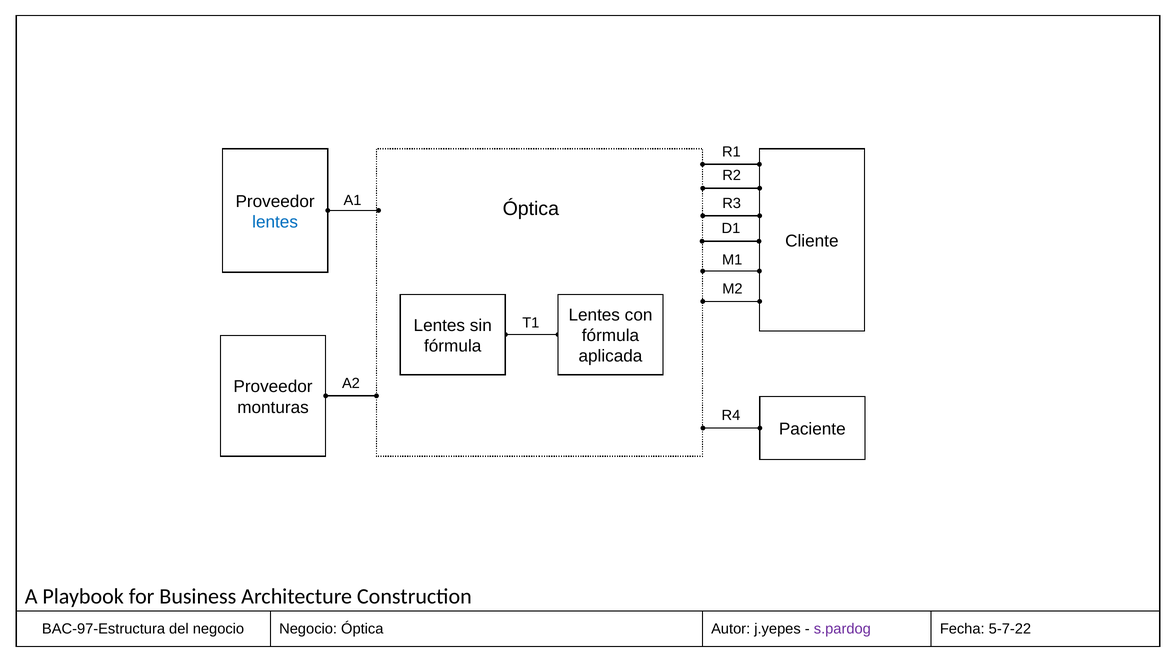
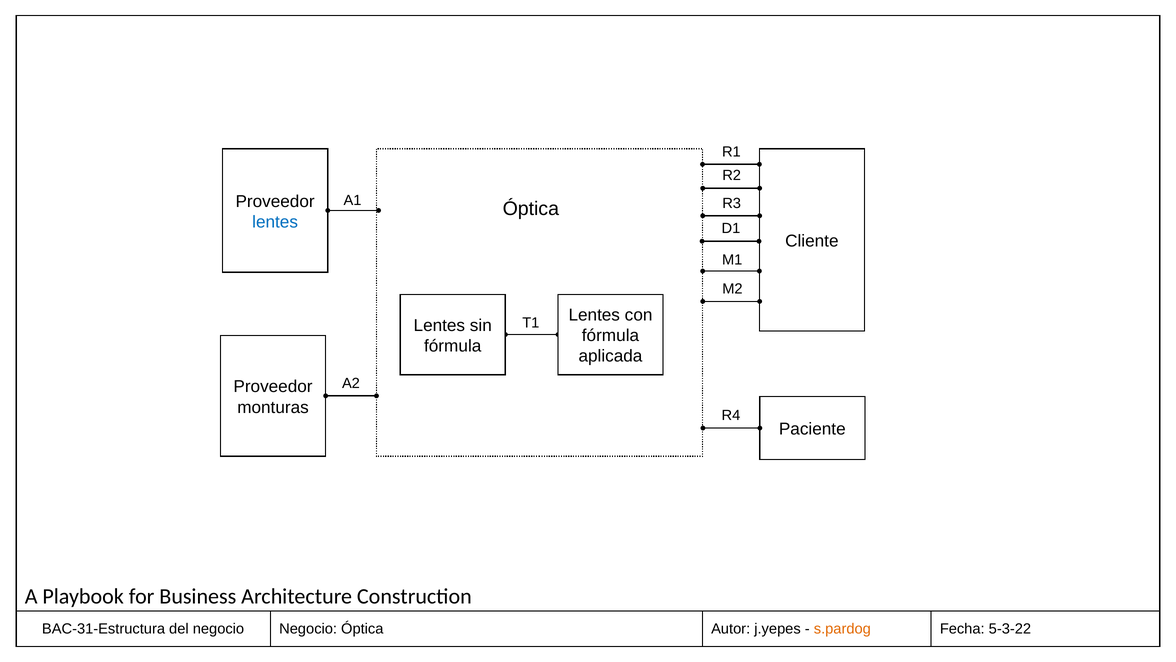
BAC-97-Estructura: BAC-97-Estructura -> BAC-31-Estructura
s.pardog colour: purple -> orange
5-7-22: 5-7-22 -> 5-3-22
